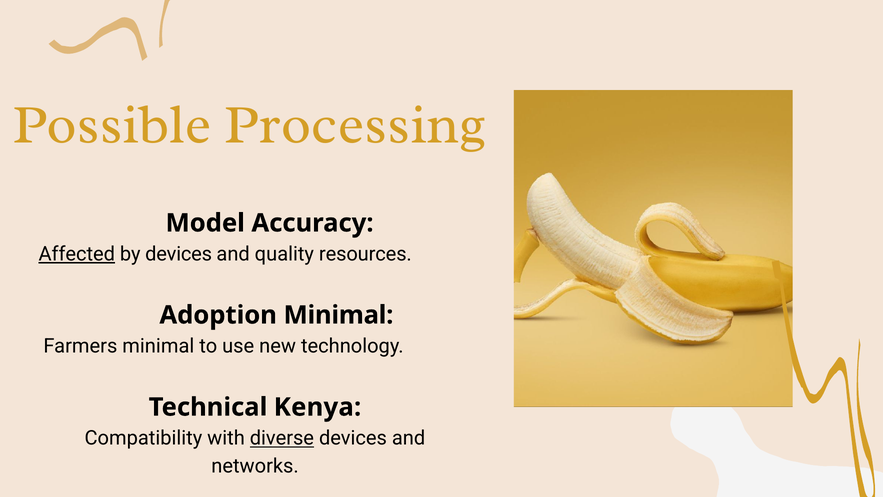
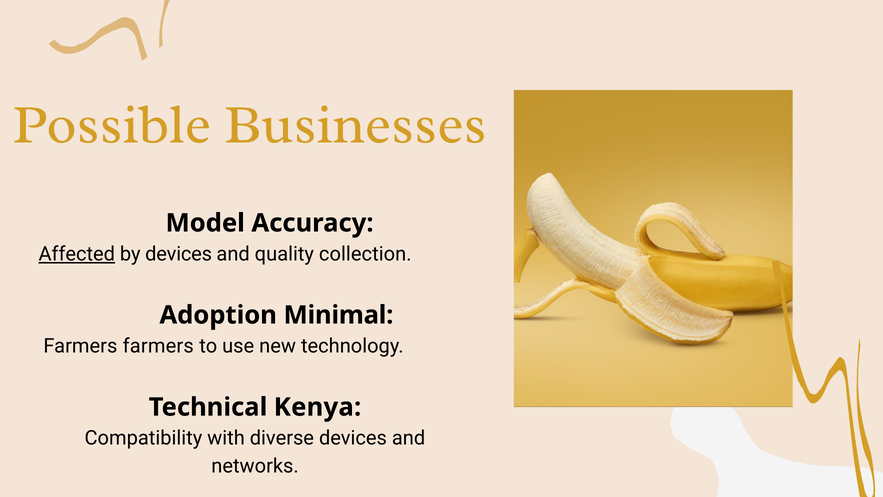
Processing: Processing -> Businesses
resources: resources -> collection
Farmers minimal: minimal -> farmers
diverse underline: present -> none
